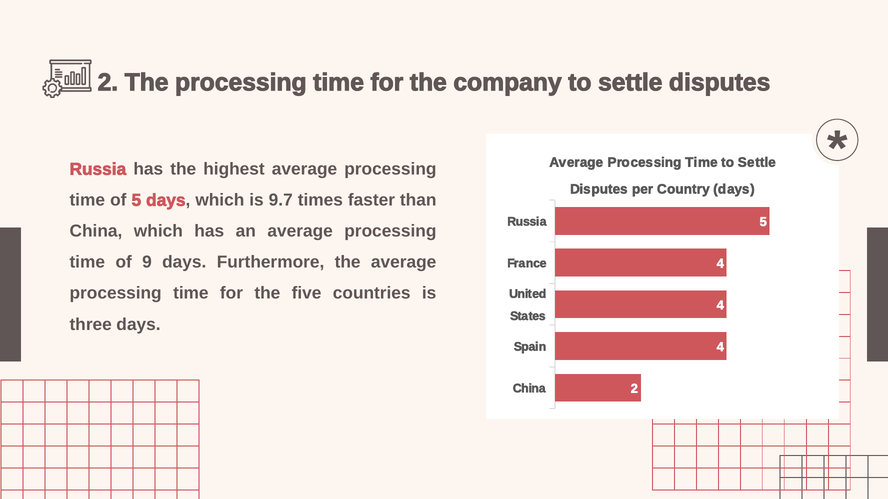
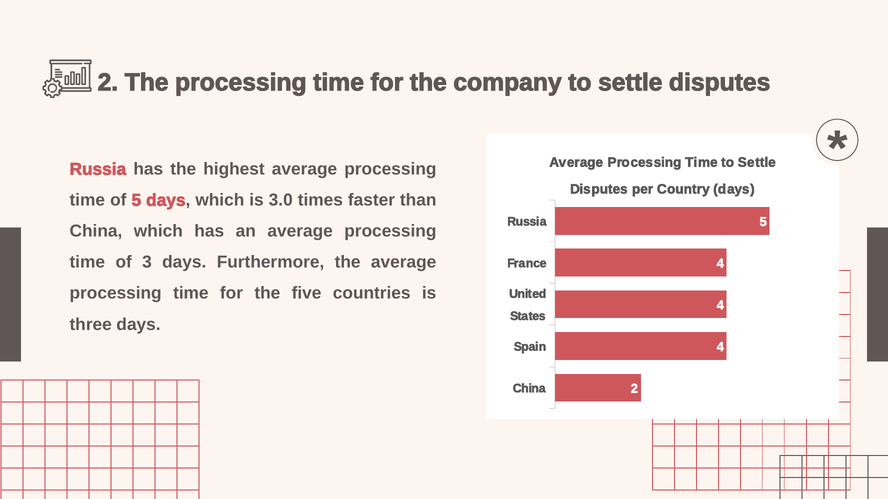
9.7: 9.7 -> 3.0
9: 9 -> 3
